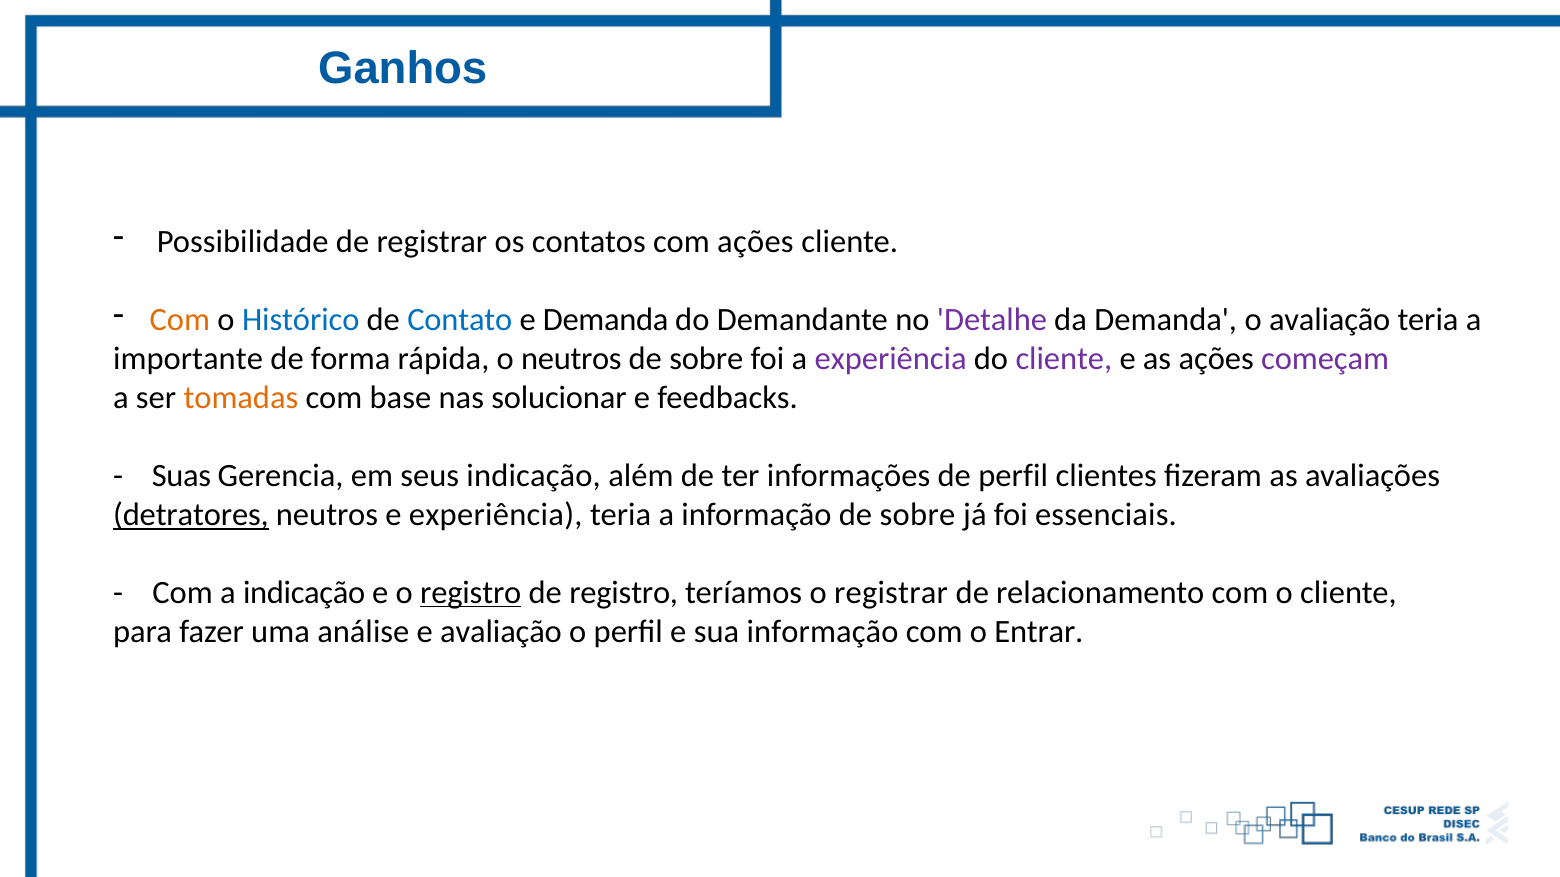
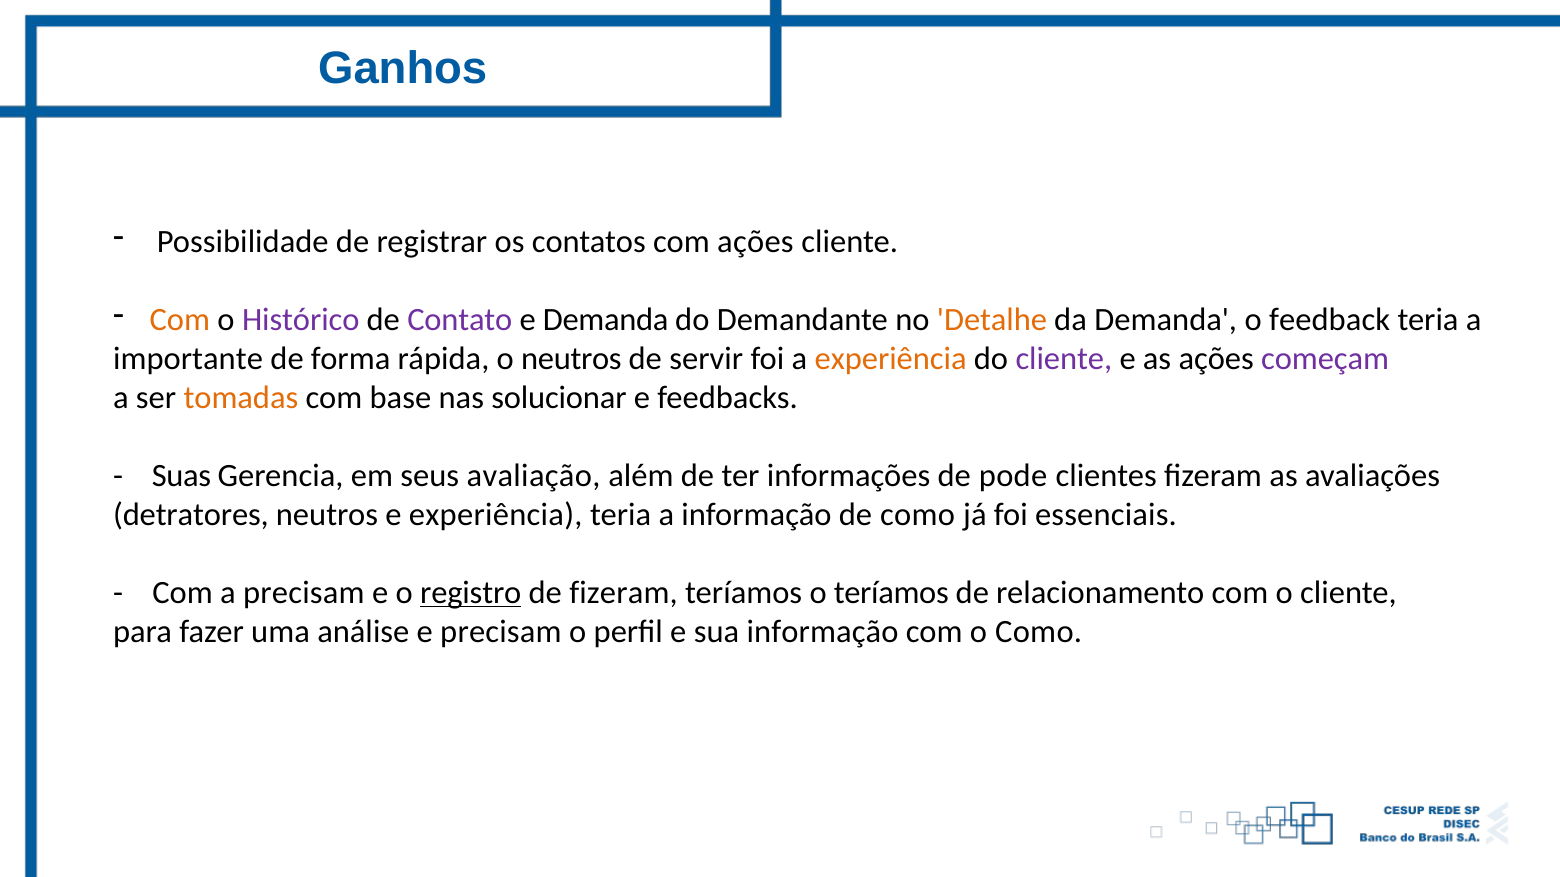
Histórico colour: blue -> purple
Contato colour: blue -> purple
Detalhe colour: purple -> orange
o avaliação: avaliação -> feedback
sobre at (706, 359): sobre -> servir
experiência at (891, 359) colour: purple -> orange
seus indicação: indicação -> avaliação
de perfil: perfil -> pode
detratores underline: present -> none
informação de sobre: sobre -> como
a indicação: indicação -> precisam
de registro: registro -> fizeram
o registrar: registrar -> teríamos
e avaliação: avaliação -> precisam
o Entrar: Entrar -> Como
